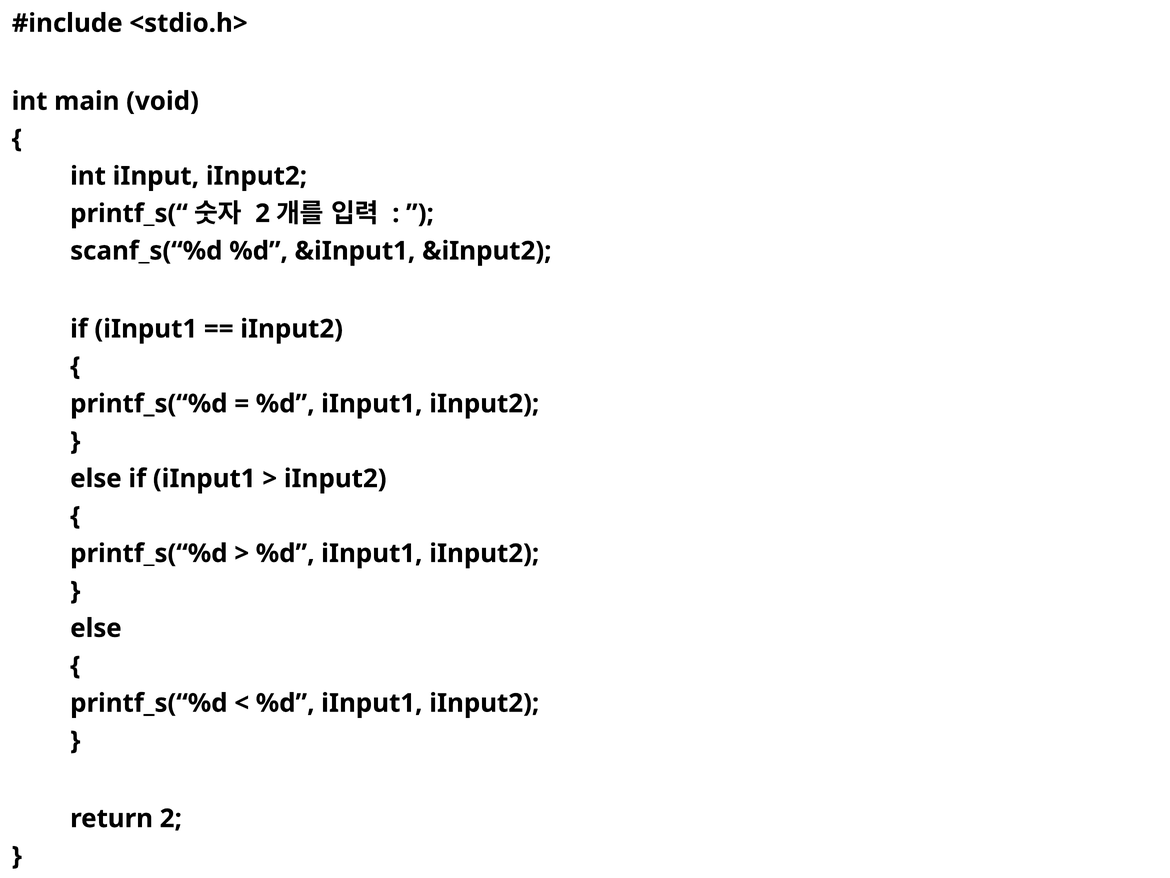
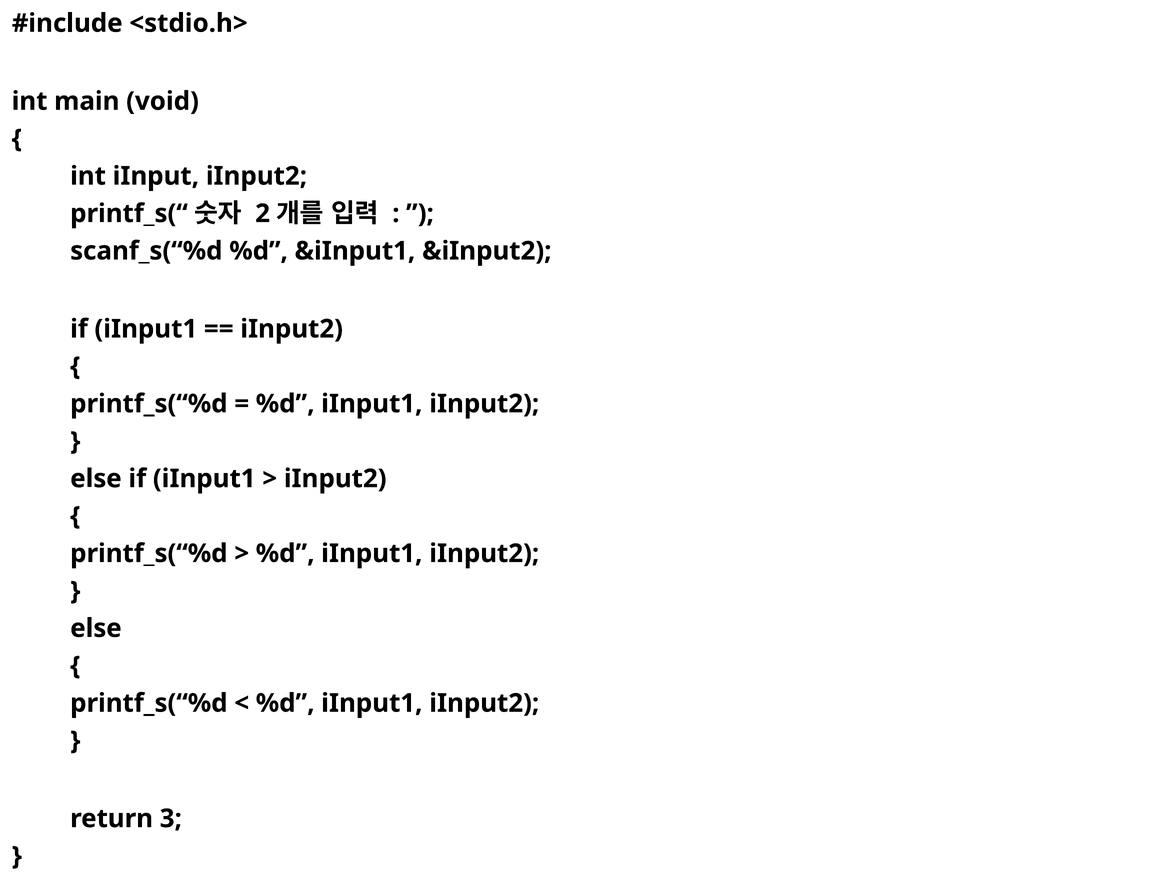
return 2: 2 -> 3
